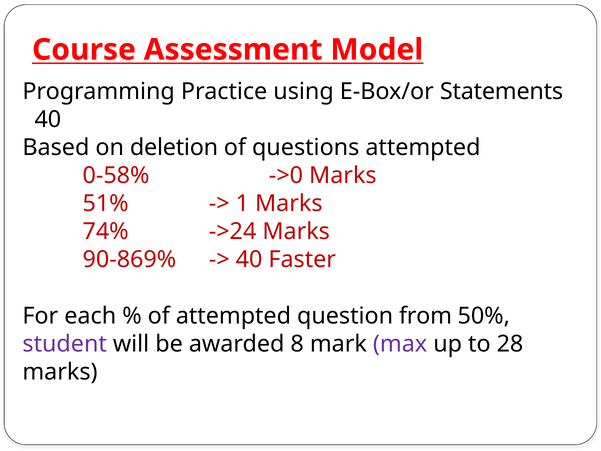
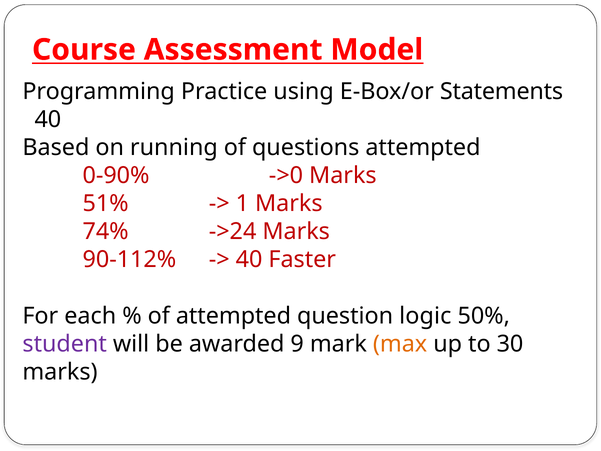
deletion: deletion -> running
0-58%: 0-58% -> 0-90%
90-869%: 90-869% -> 90-112%
from: from -> logic
8: 8 -> 9
max colour: purple -> orange
28: 28 -> 30
